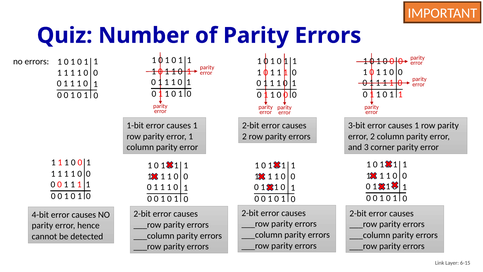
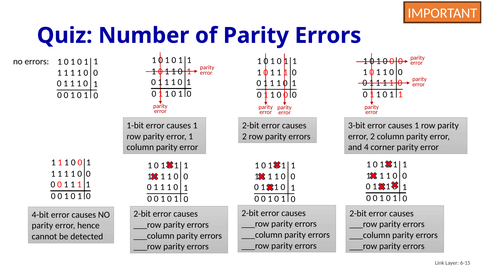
3: 3 -> 4
